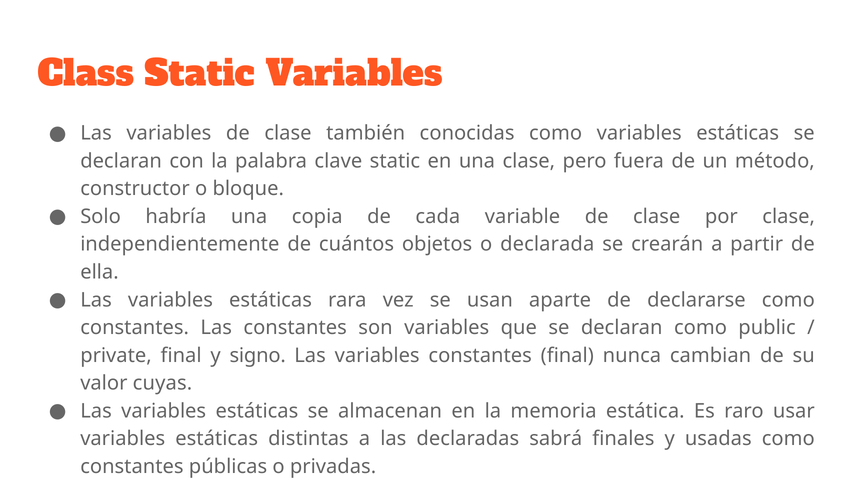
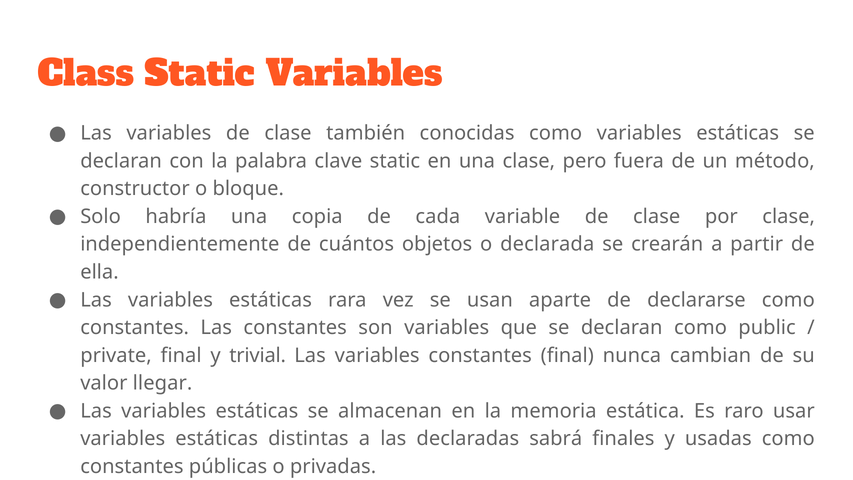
signo: signo -> trivial
cuyas: cuyas -> llegar
